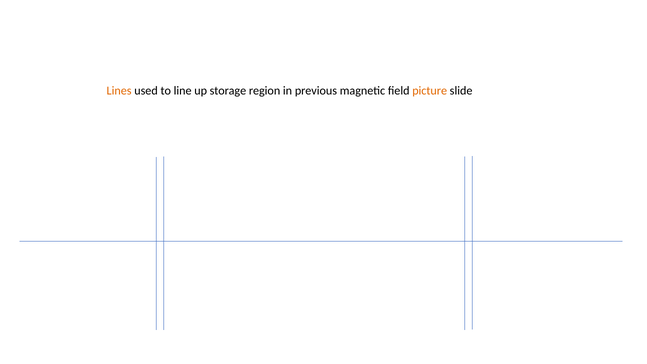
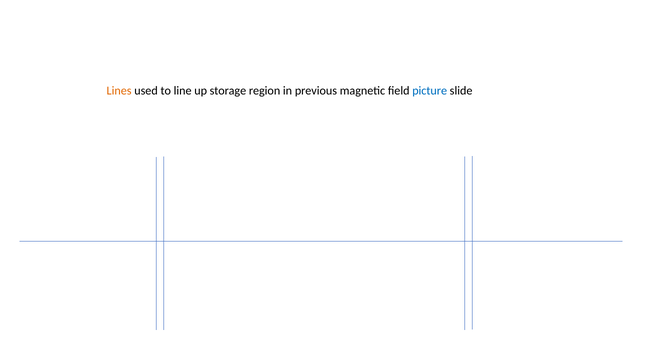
picture colour: orange -> blue
